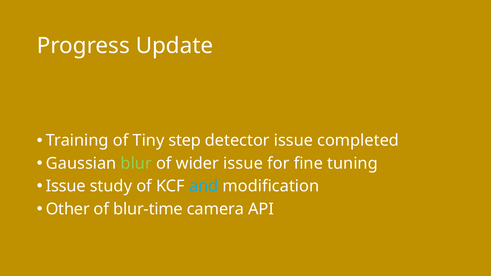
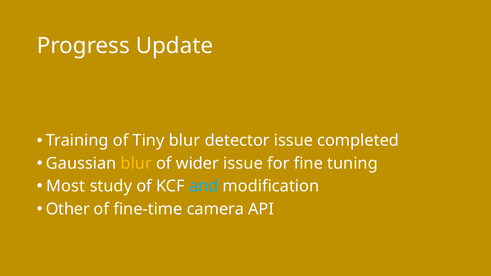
Tiny step: step -> blur
blur at (136, 163) colour: light green -> yellow
Issue at (66, 186): Issue -> Most
blur-time: blur-time -> fine-time
